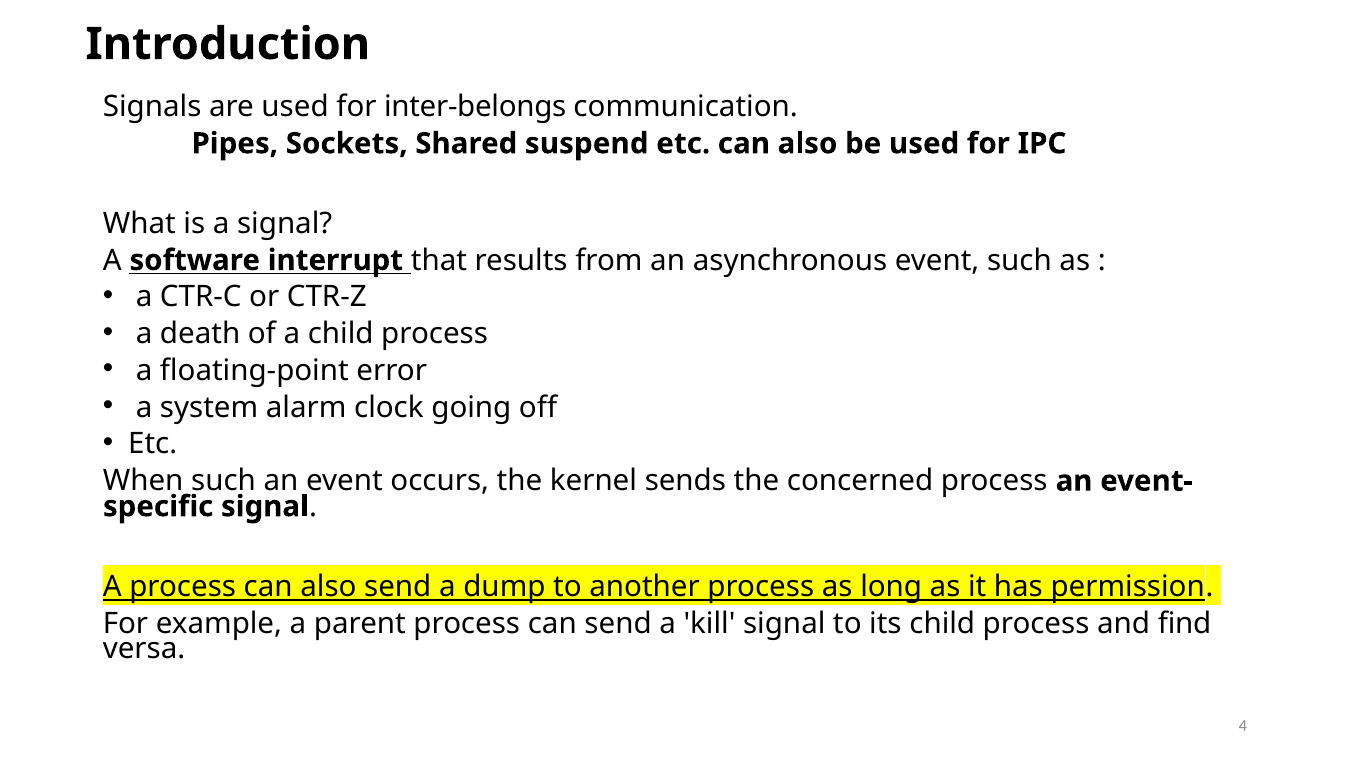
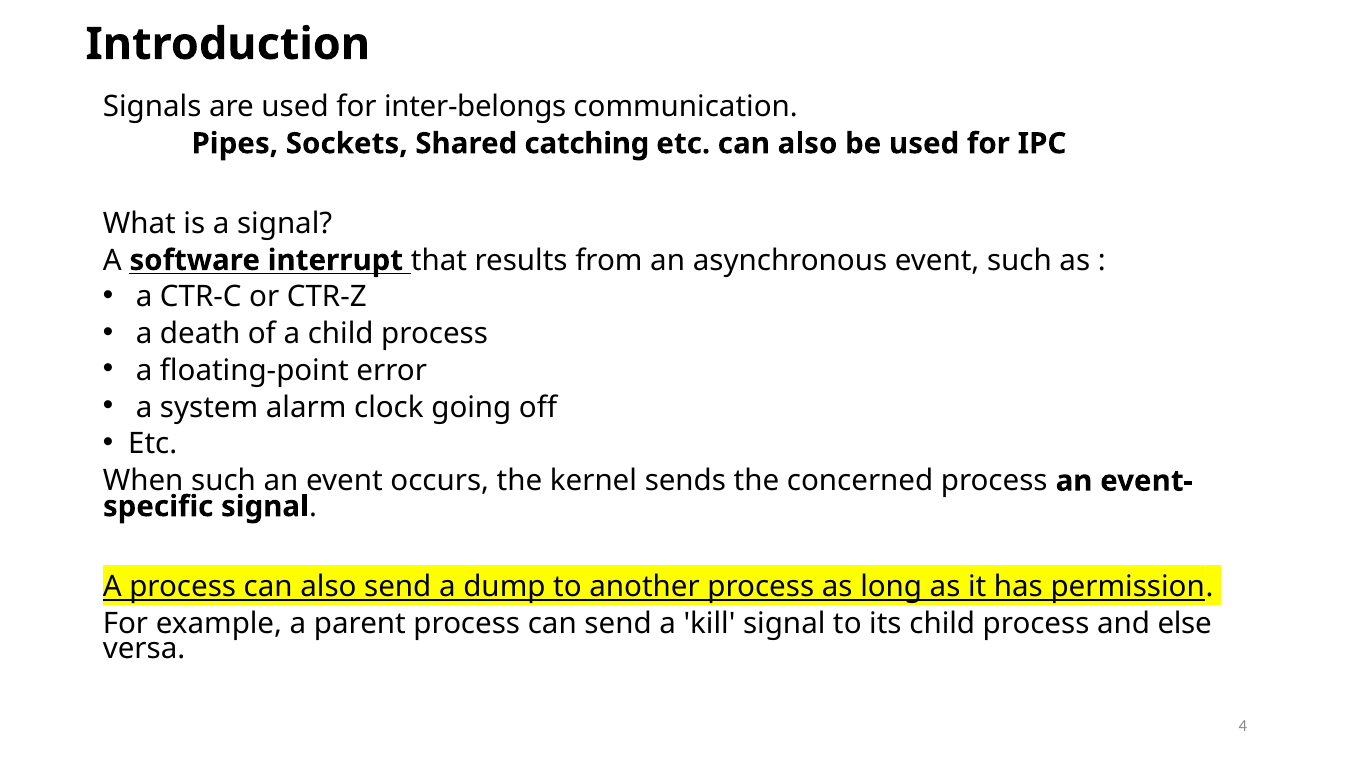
suspend: suspend -> catching
find: find -> else
